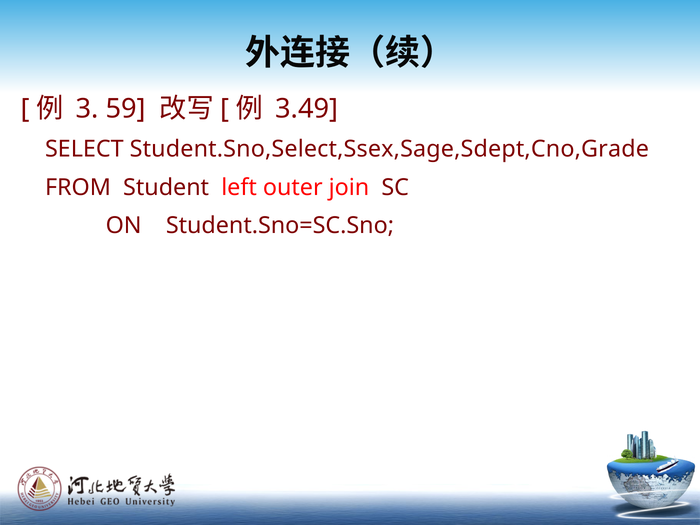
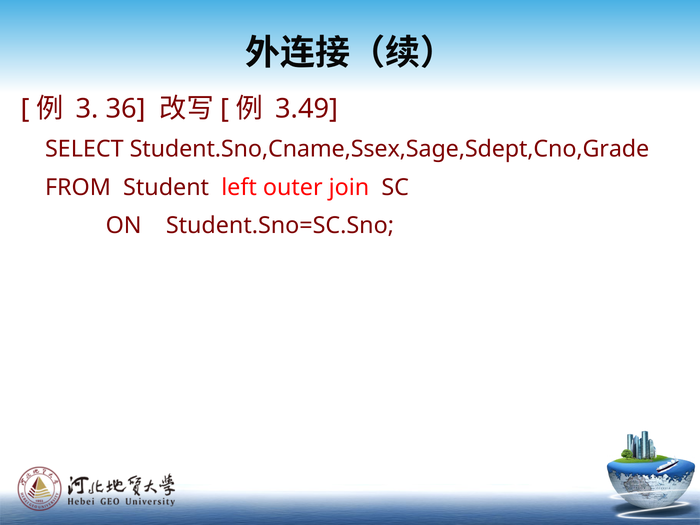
59: 59 -> 36
Student.Sno,Select,Ssex,Sage,Sdept,Cno,Grade: Student.Sno,Select,Ssex,Sage,Sdept,Cno,Grade -> Student.Sno,Cname,Ssex,Sage,Sdept,Cno,Grade
